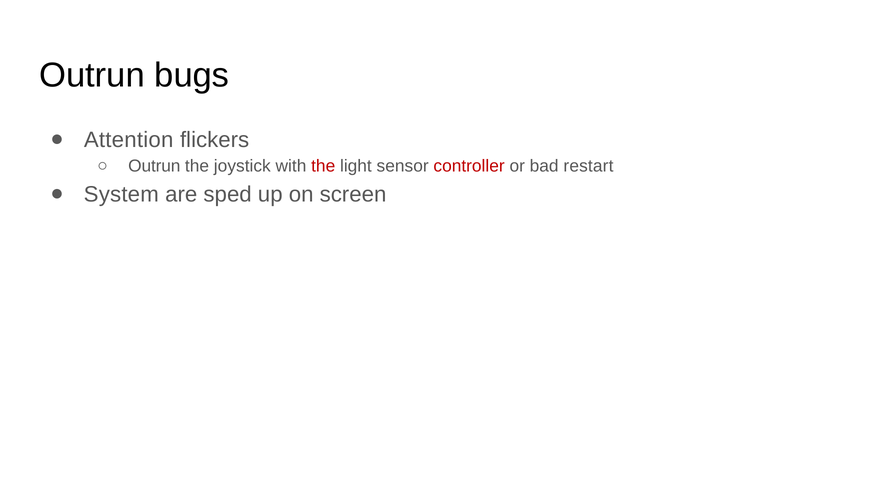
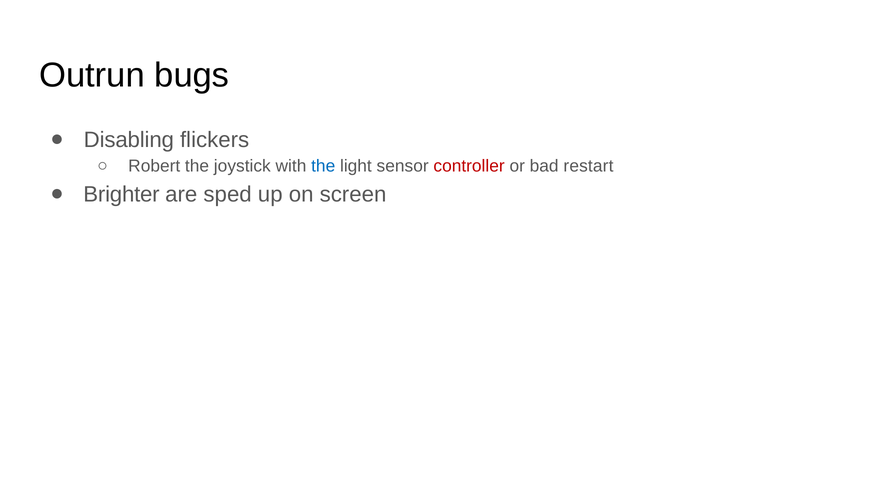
Attention: Attention -> Disabling
Outrun at (154, 166): Outrun -> Robert
the at (323, 166) colour: red -> blue
System: System -> Brighter
